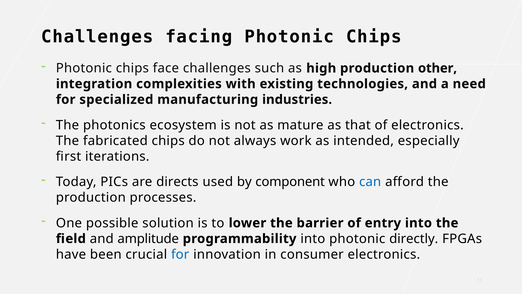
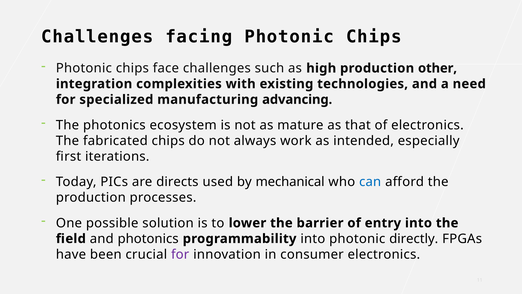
industries: industries -> advancing
component: component -> mechanical
and amplitude: amplitude -> photonics
for at (180, 254) colour: blue -> purple
